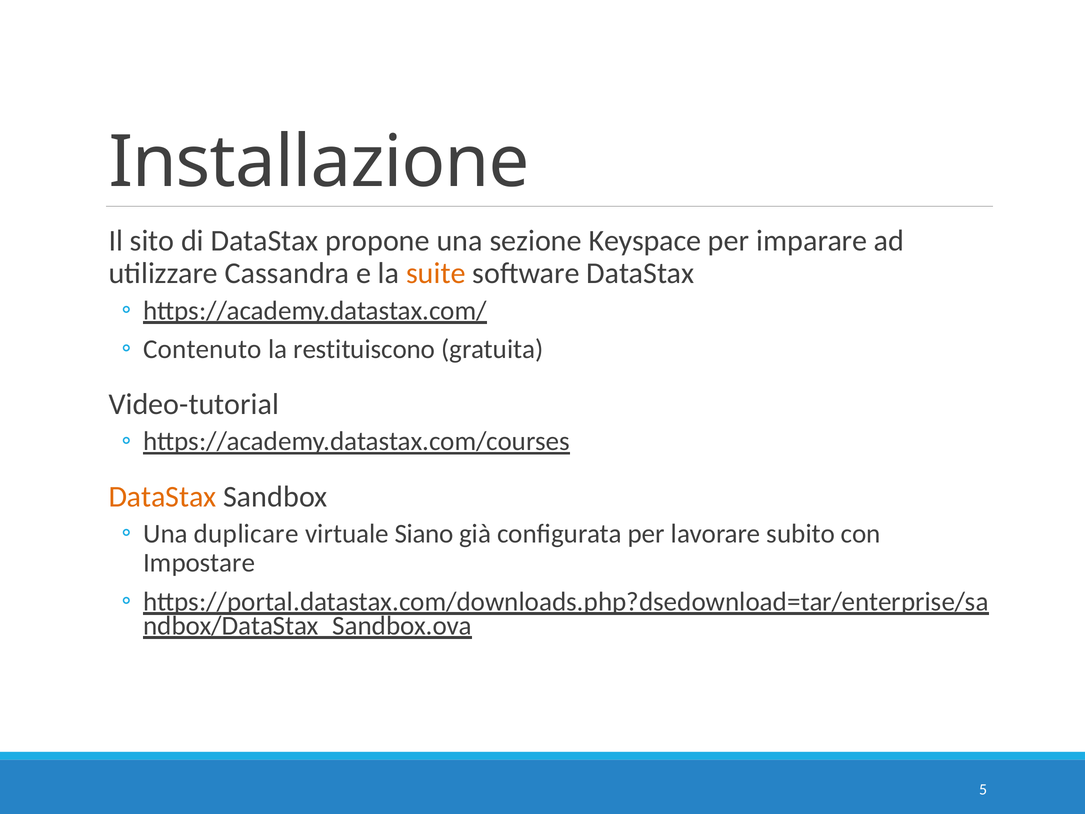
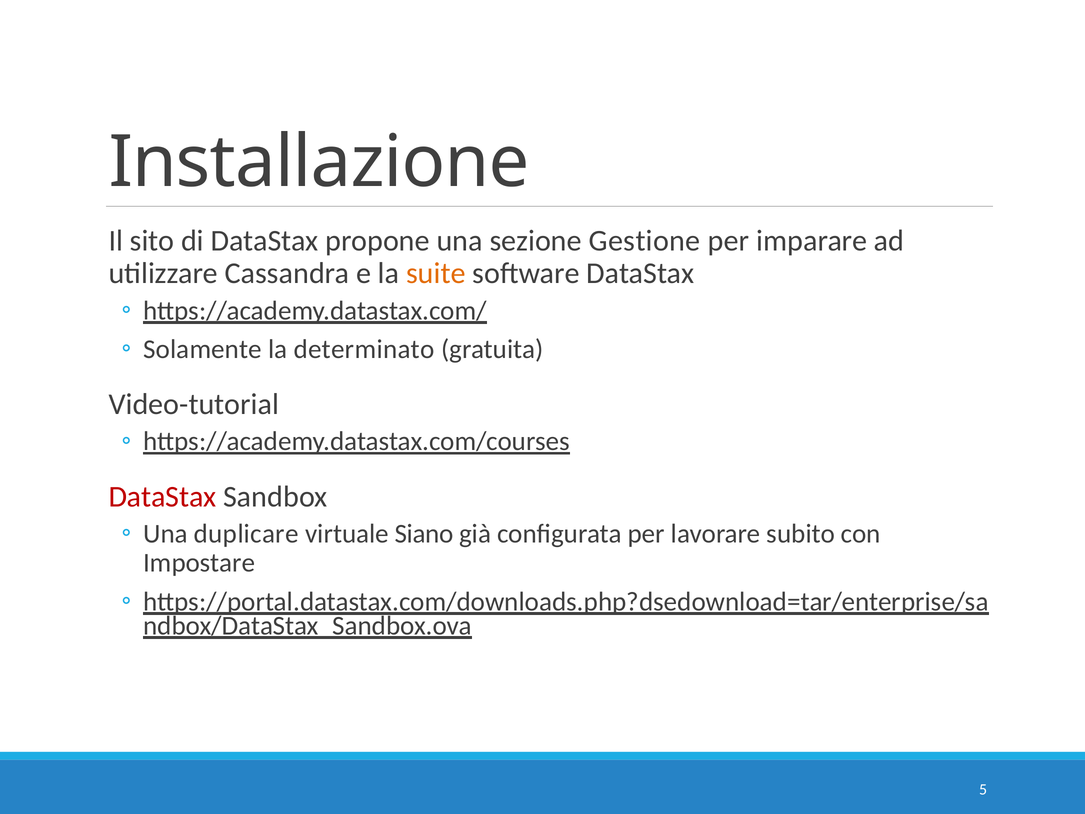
Keyspace: Keyspace -> Gestione
Contenuto: Contenuto -> Solamente
restituiscono: restituiscono -> determinato
DataStax at (162, 496) colour: orange -> red
